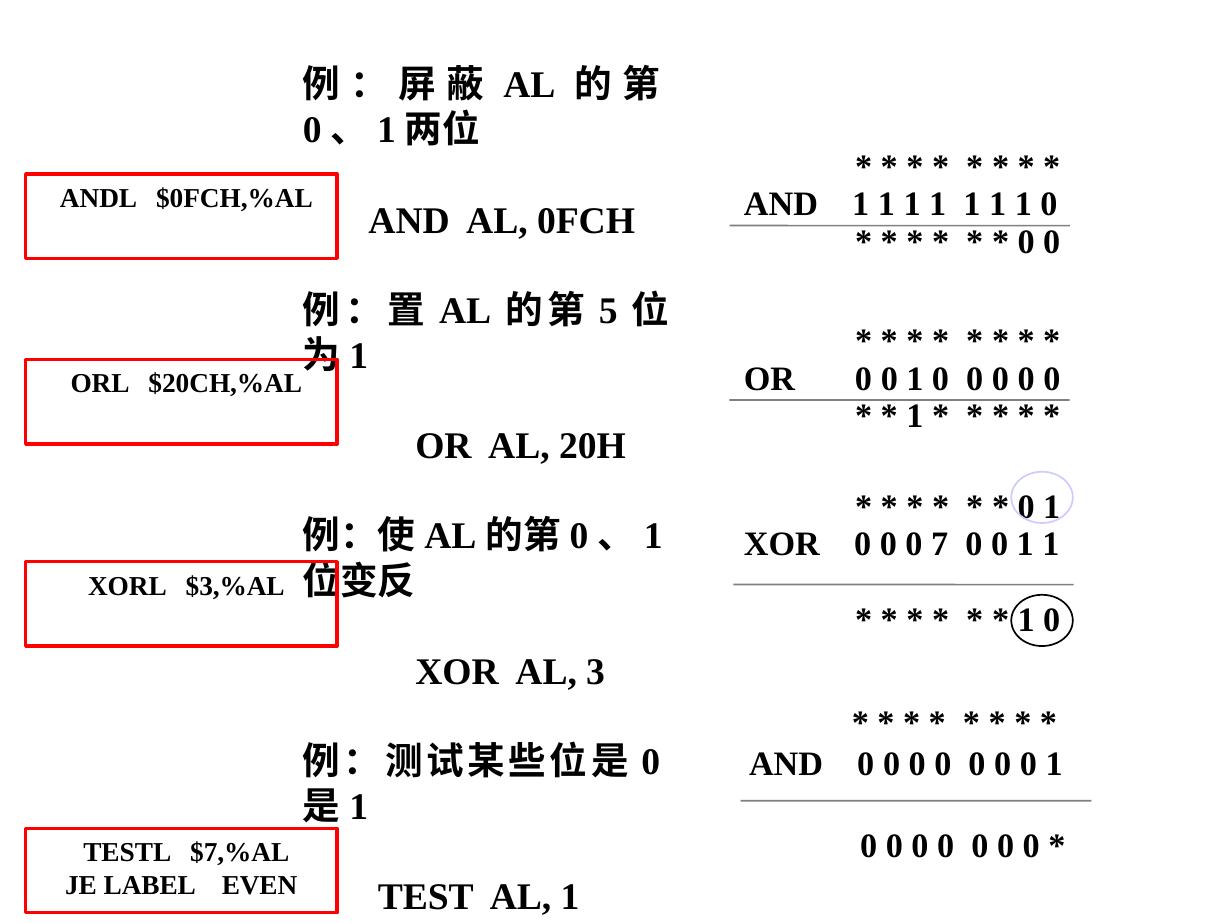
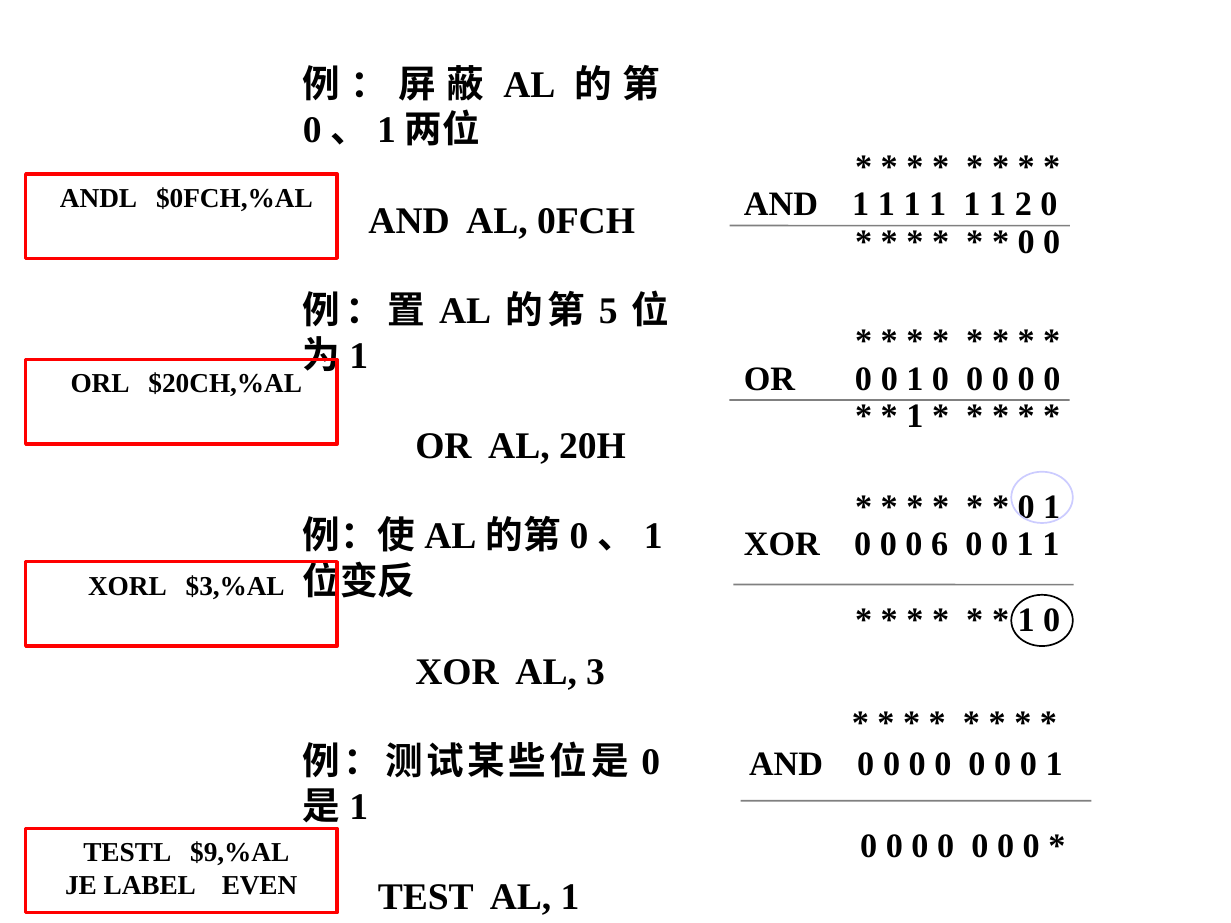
1 at (1023, 204): 1 -> 2
7: 7 -> 6
$7,%AL: $7,%AL -> $9,%AL
